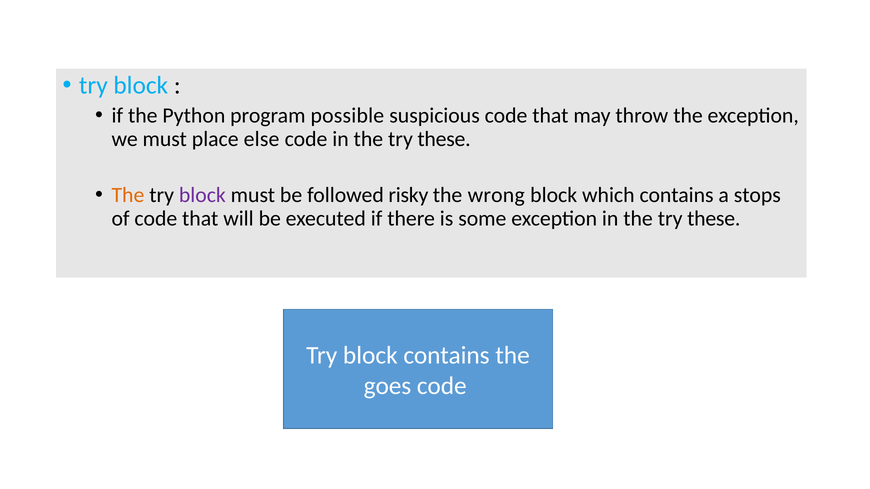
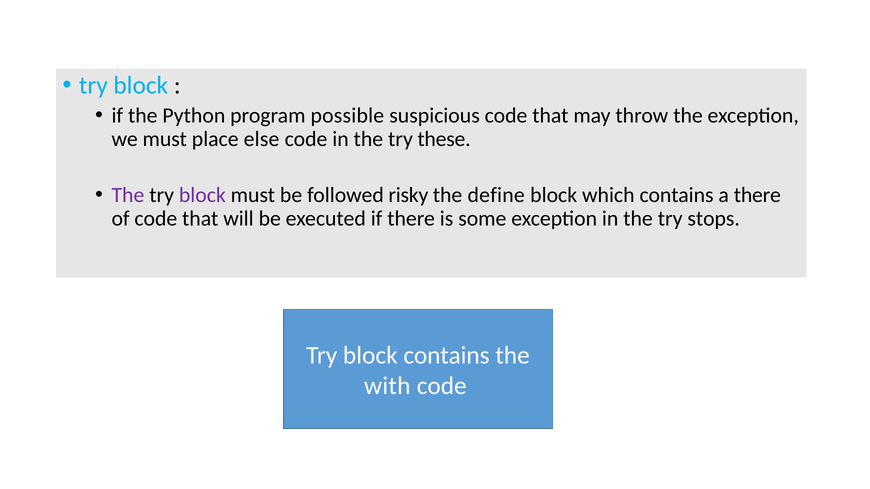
The at (128, 195) colour: orange -> purple
wrong: wrong -> define
a stops: stops -> there
these at (714, 219): these -> stops
goes: goes -> with
